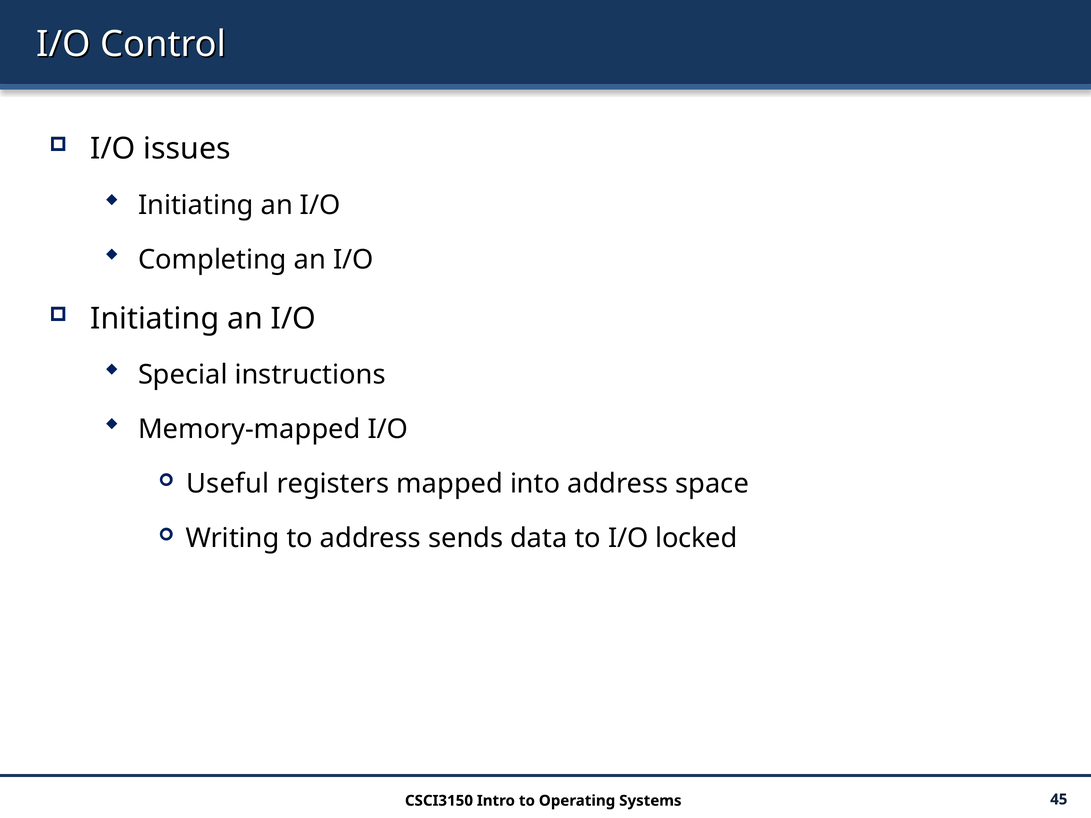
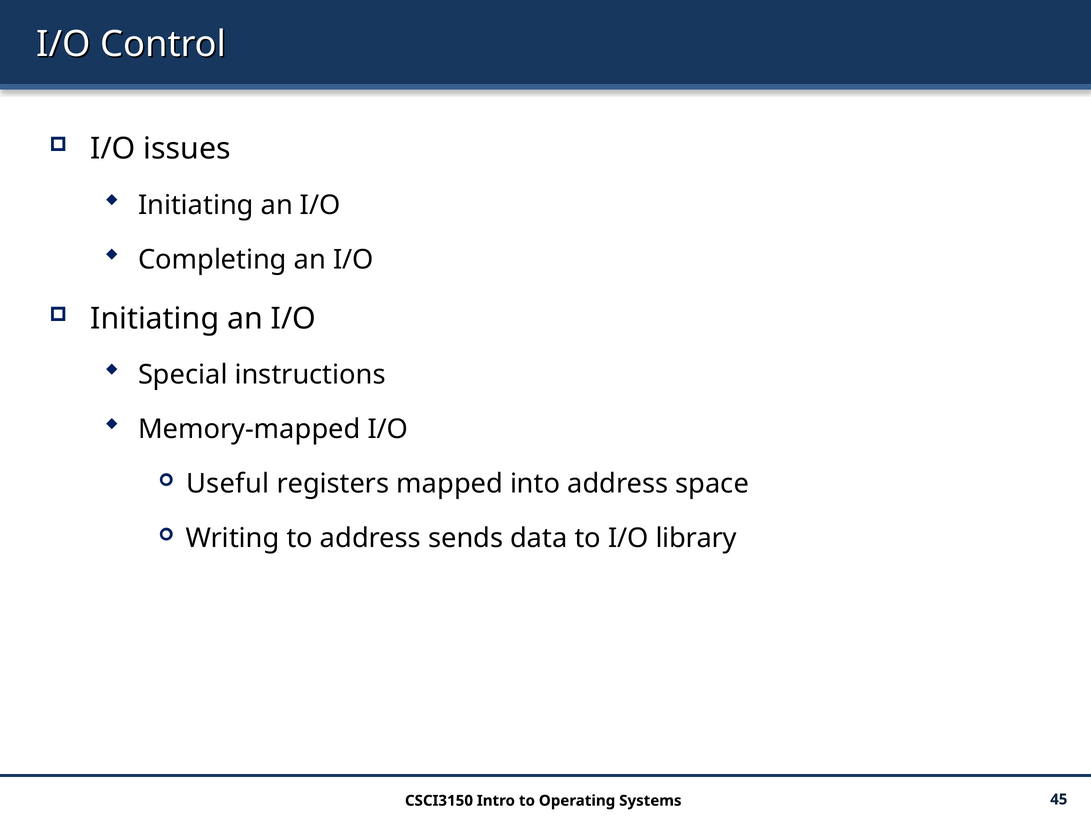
locked: locked -> library
